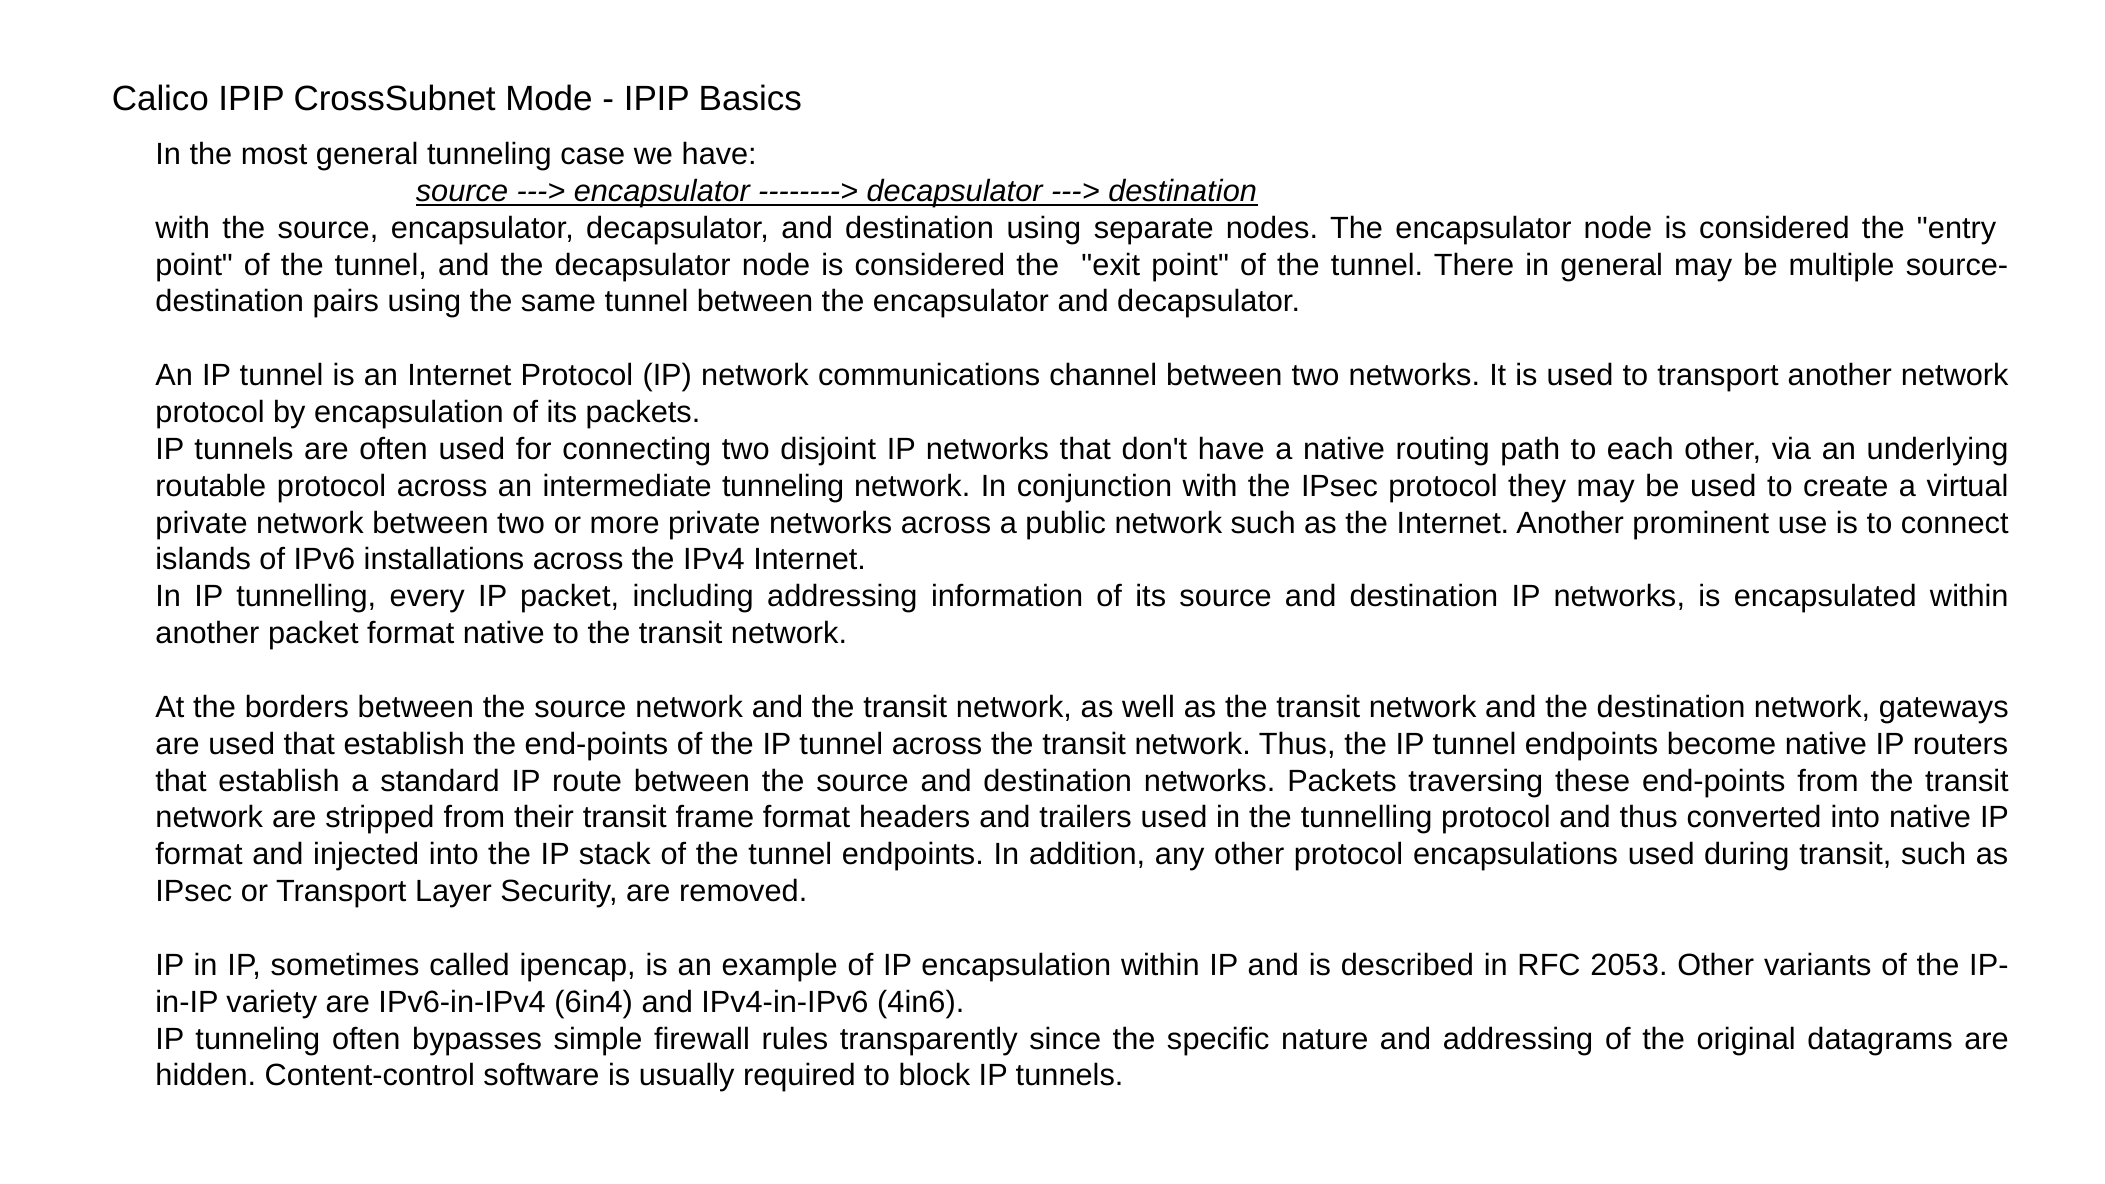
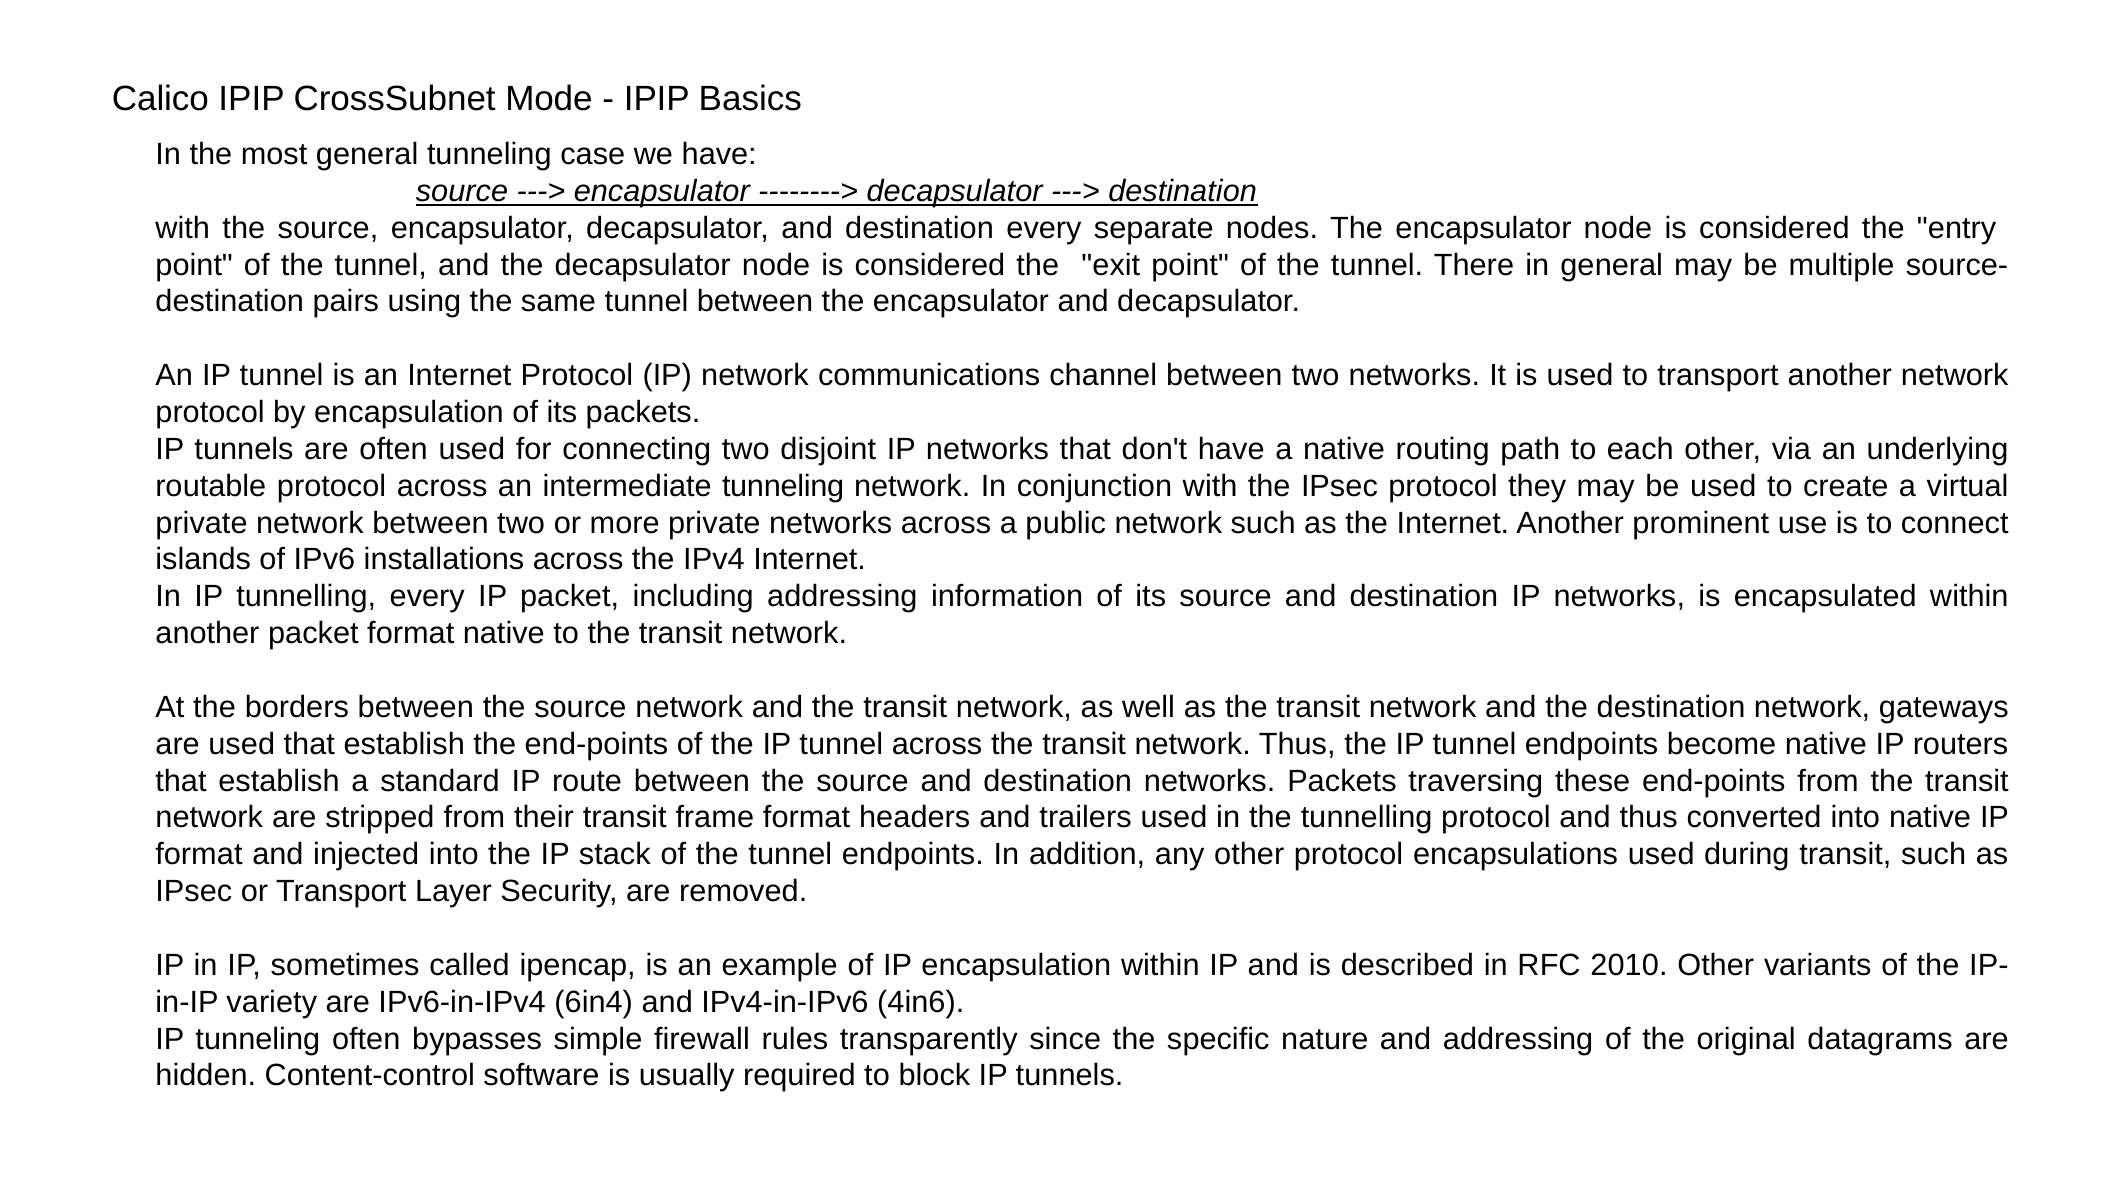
destination using: using -> every
2053: 2053 -> 2010
